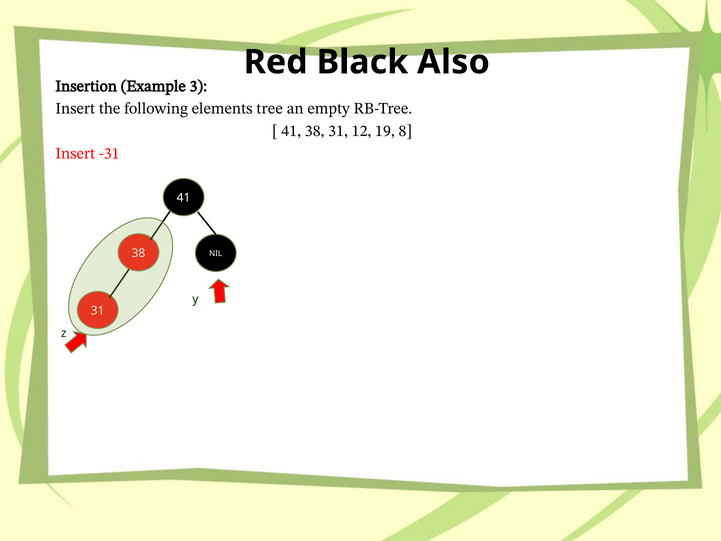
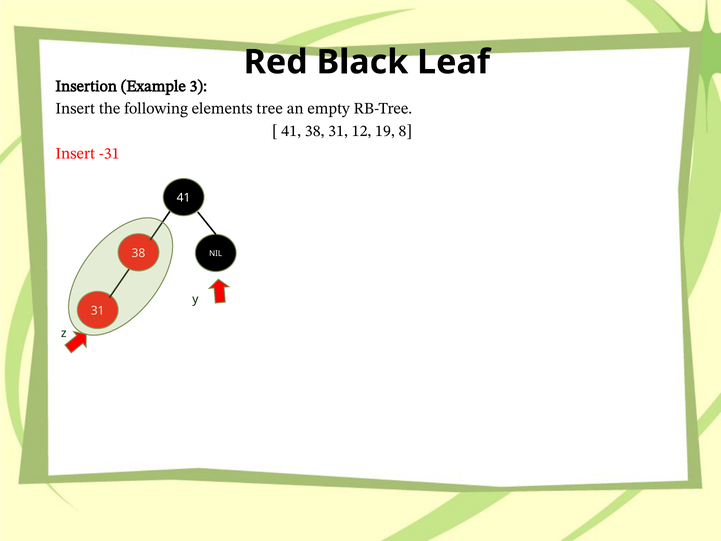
Also: Also -> Leaf
